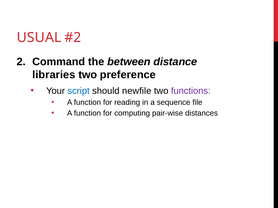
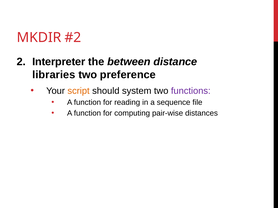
USUAL: USUAL -> MKDIR
Command: Command -> Interpreter
script colour: blue -> orange
newfile: newfile -> system
